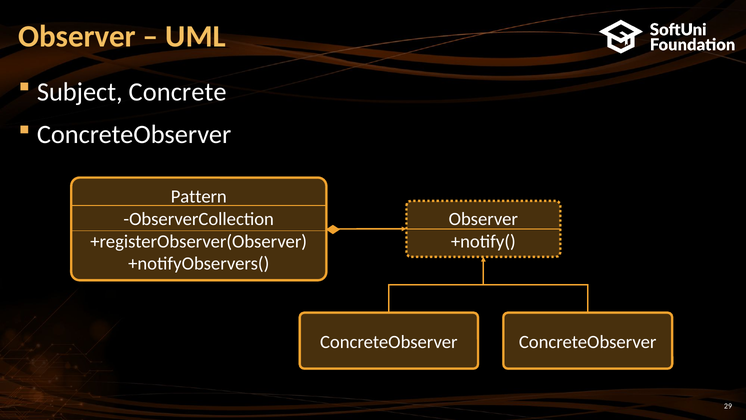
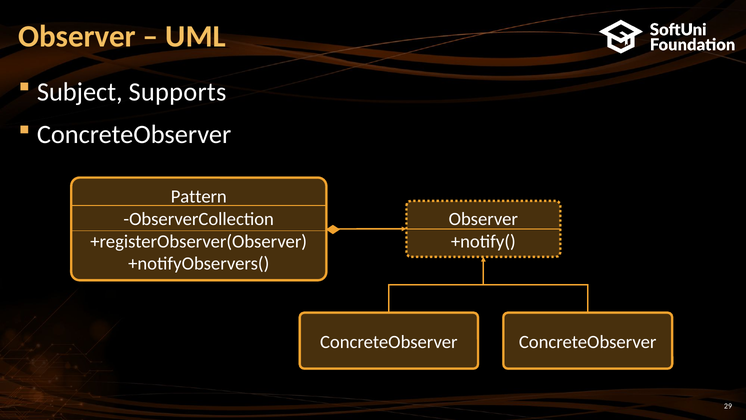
Concrete: Concrete -> Supports
